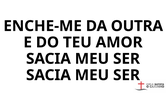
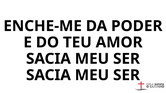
OUTRA: OUTRA -> PODER
